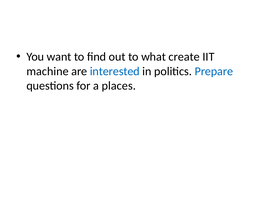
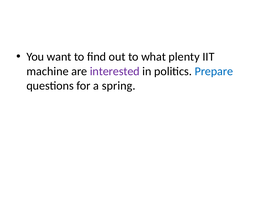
create: create -> plenty
interested colour: blue -> purple
places: places -> spring
